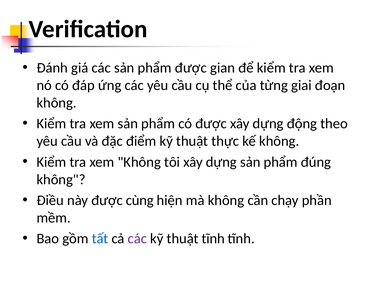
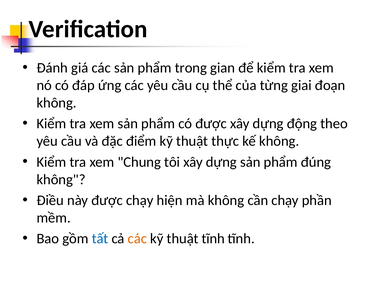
phẩm được: được -> trong
xem Không: Không -> Chung
được cùng: cùng -> chạy
các at (137, 239) colour: purple -> orange
